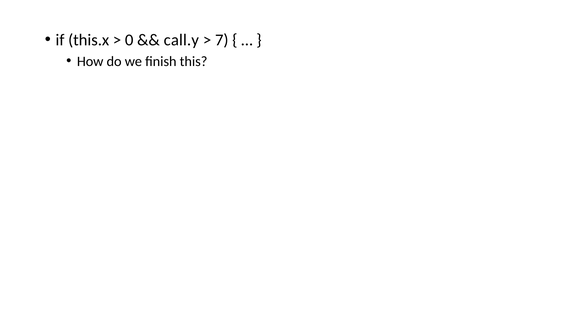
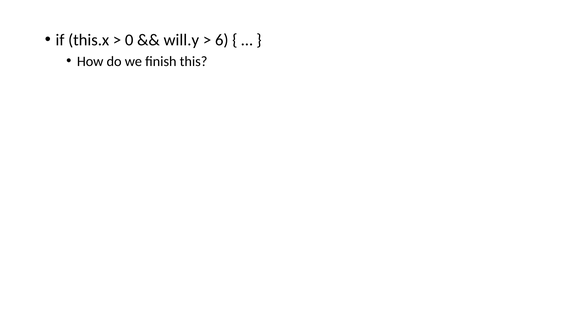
call.y: call.y -> will.y
7: 7 -> 6
